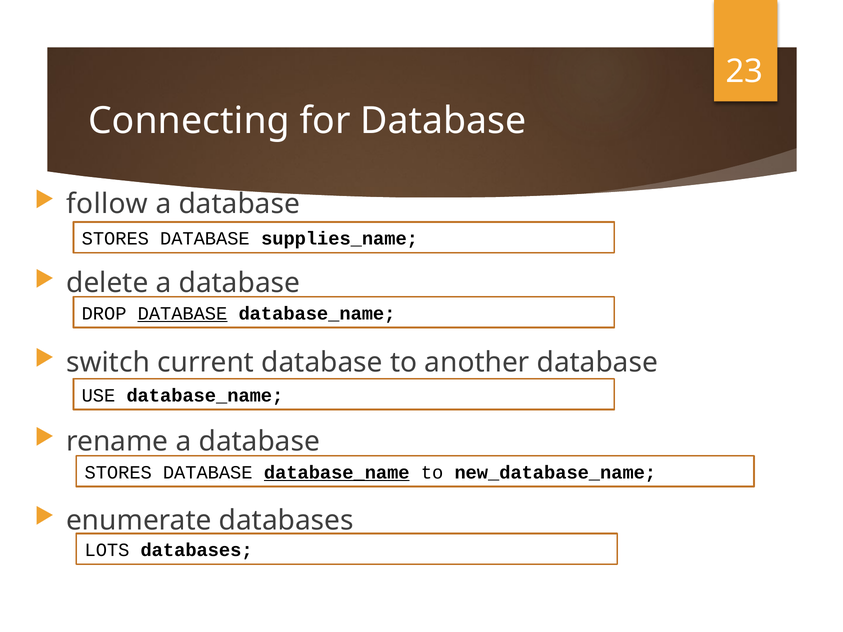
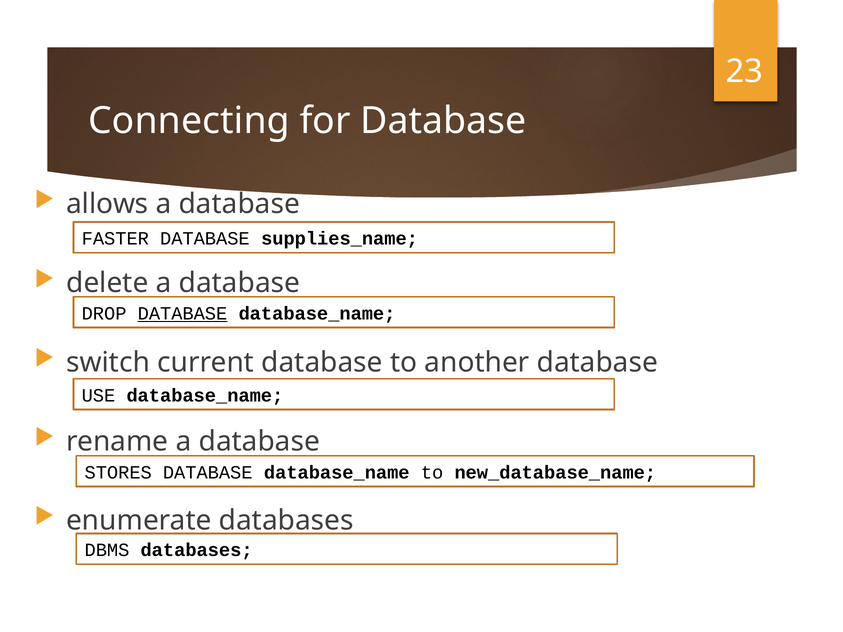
follow: follow -> allows
STORES at (115, 239): STORES -> FASTER
database_name at (337, 473) underline: present -> none
LOTS: LOTS -> DBMS
